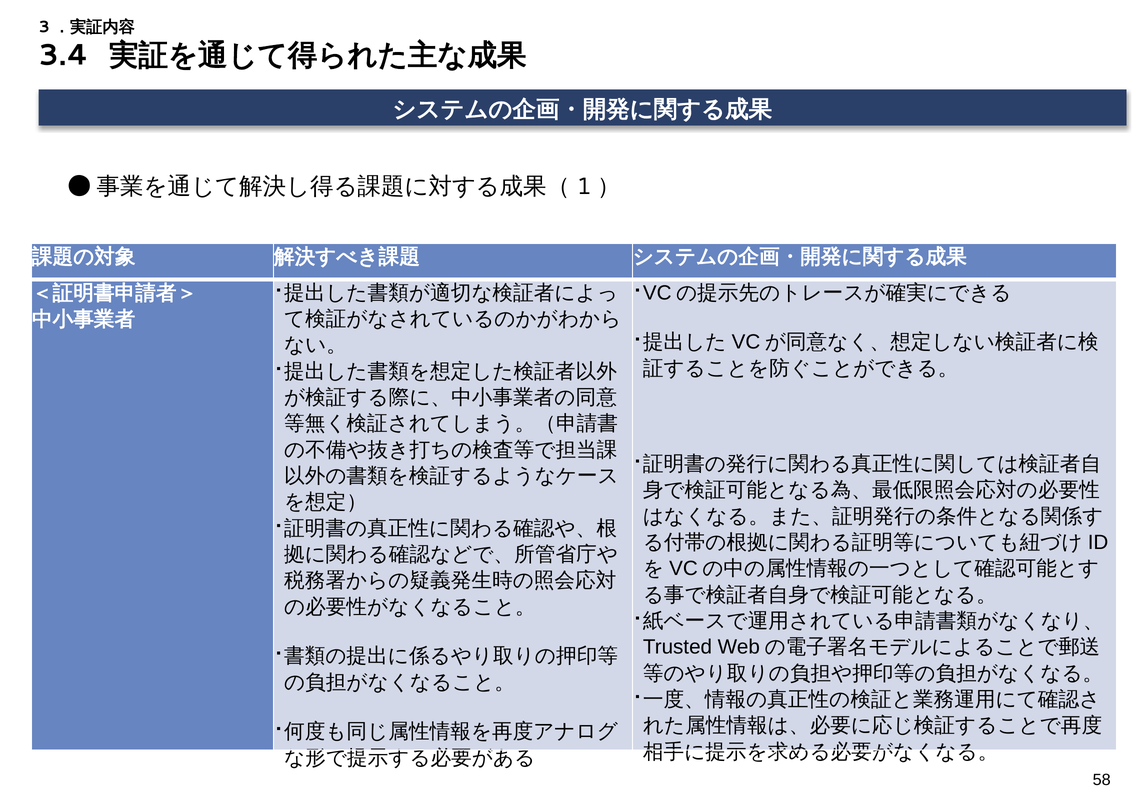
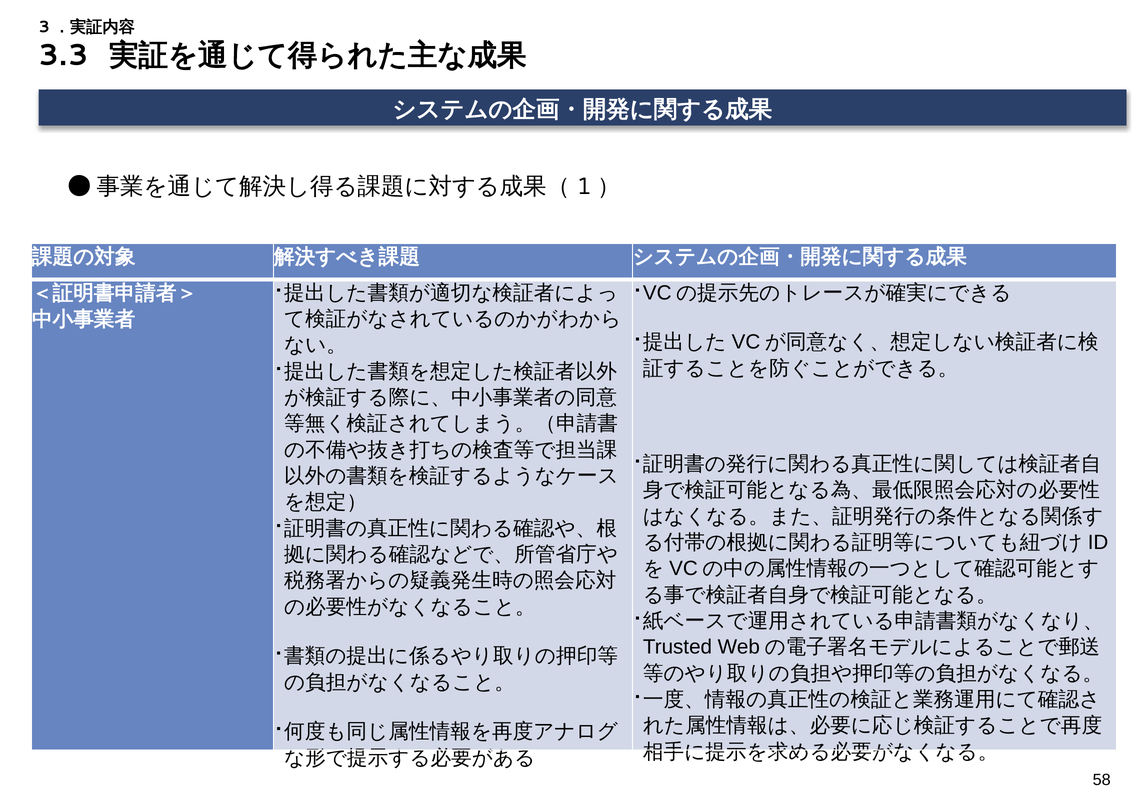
3.4: 3.4 -> 3.3
